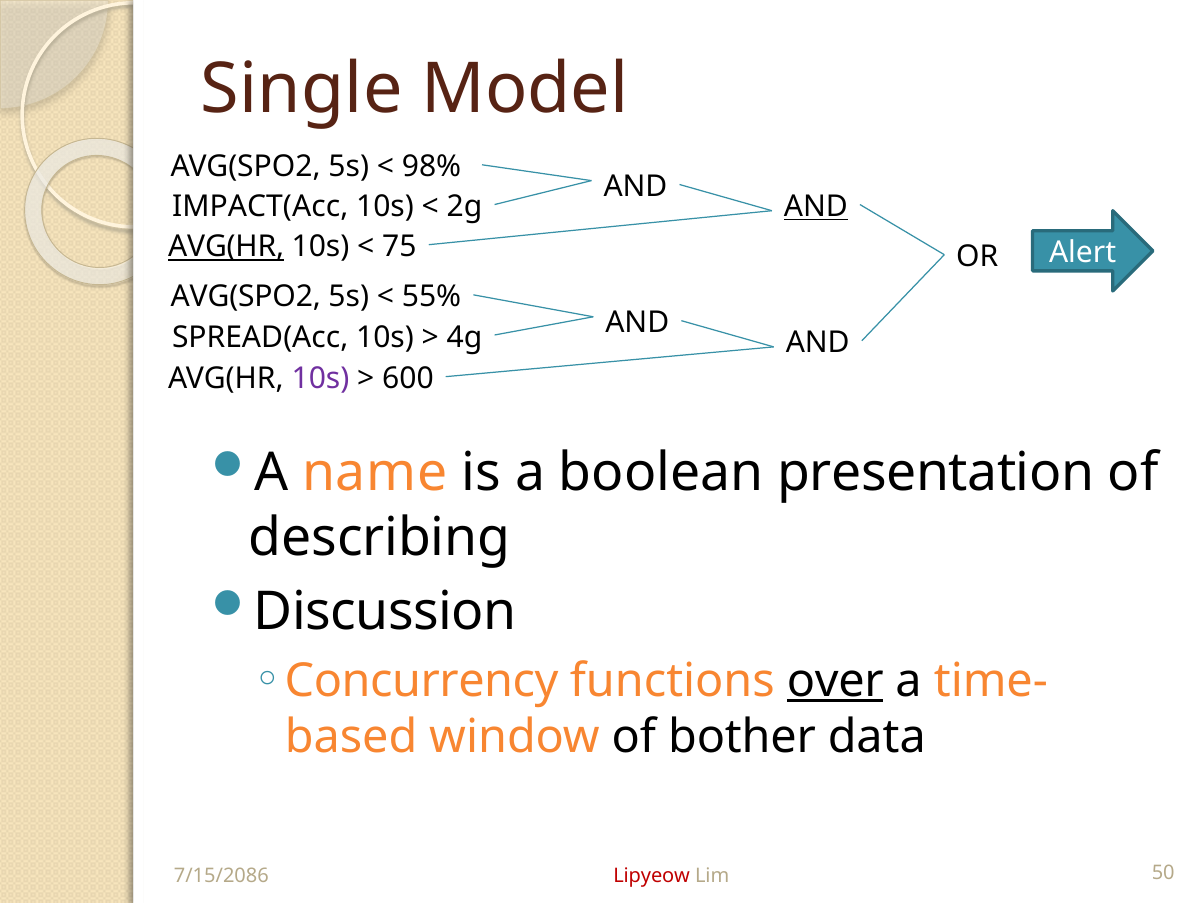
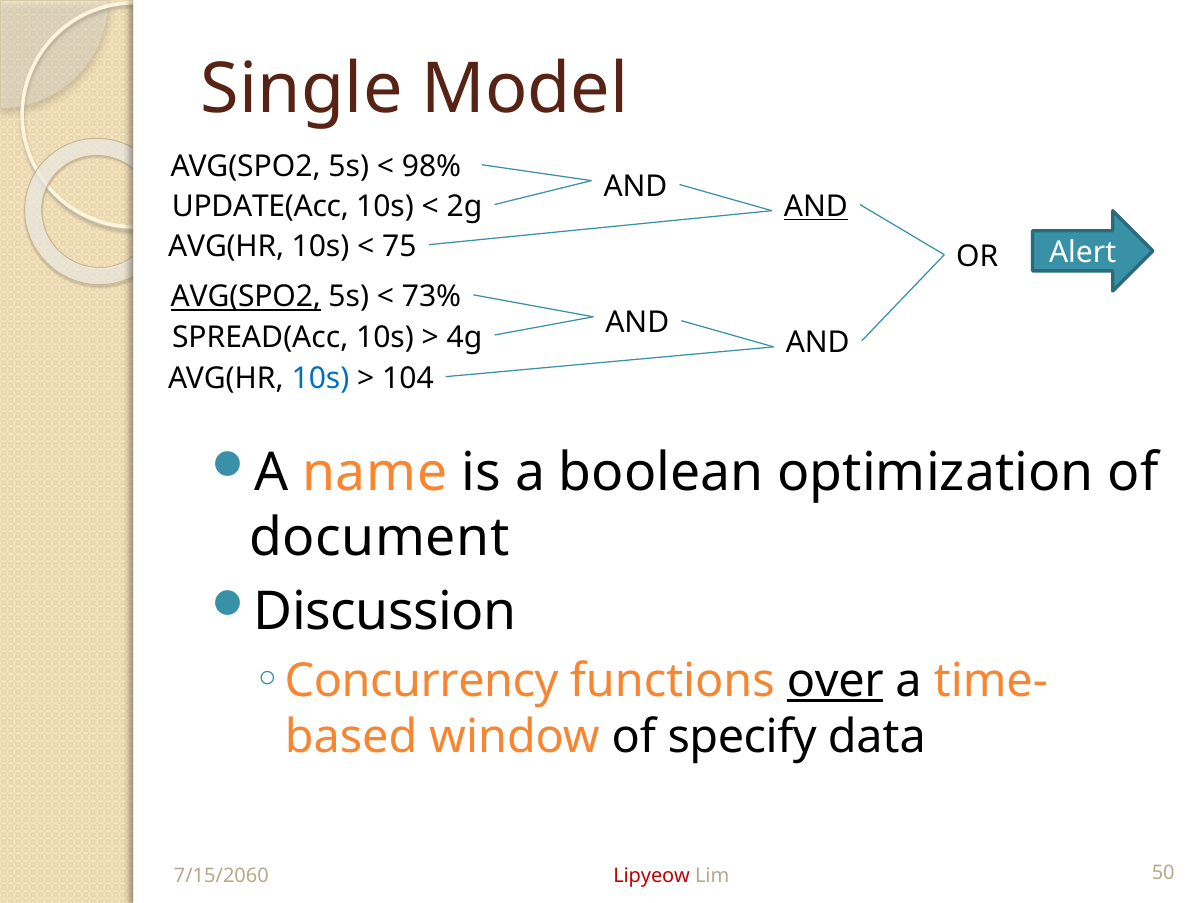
IMPACT(Acc: IMPACT(Acc -> UPDATE(Acc
AVG(HR at (226, 247) underline: present -> none
AVG(SPO2 at (246, 297) underline: none -> present
55%: 55% -> 73%
10s at (320, 378) colour: purple -> blue
600: 600 -> 104
presentation: presentation -> optimization
describing: describing -> document
bother: bother -> specify
7/15/2086: 7/15/2086 -> 7/15/2060
